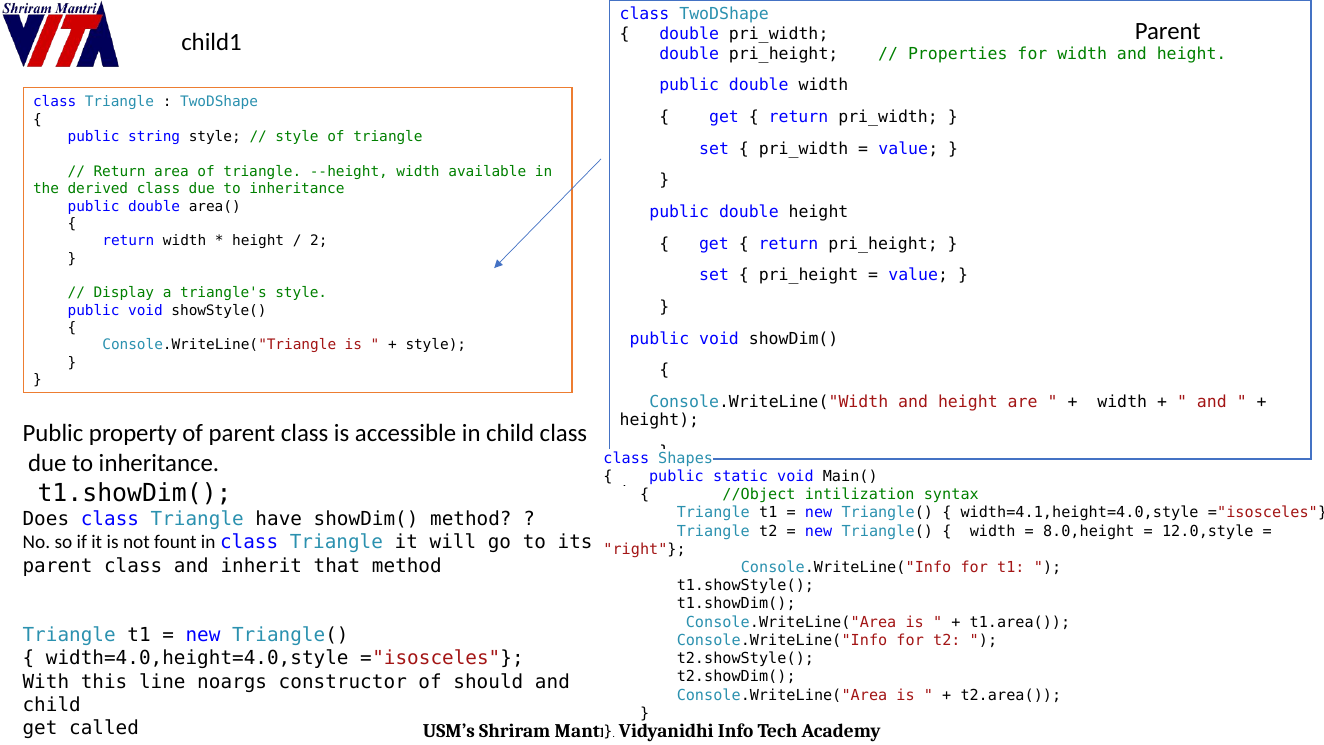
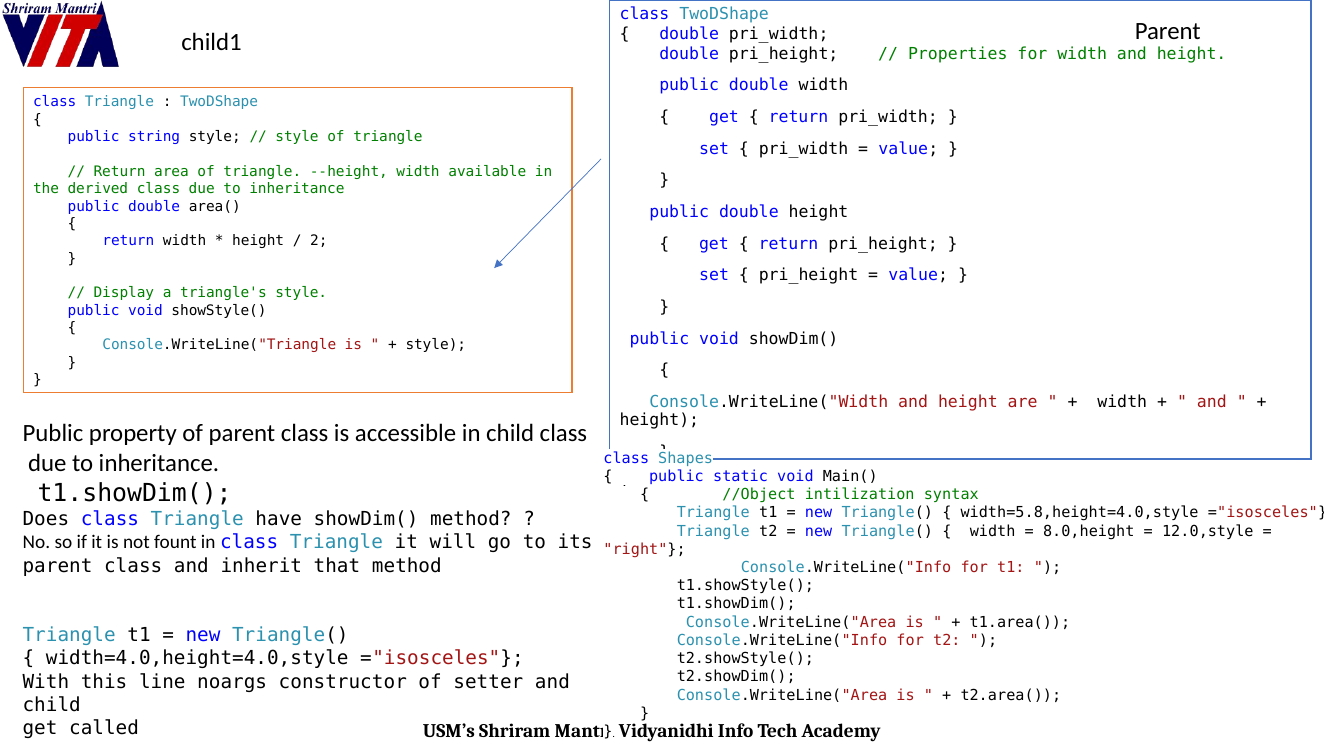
width=4.1,height=4.0,style: width=4.1,height=4.0,style -> width=5.8,height=4.0,style
should: should -> setter
